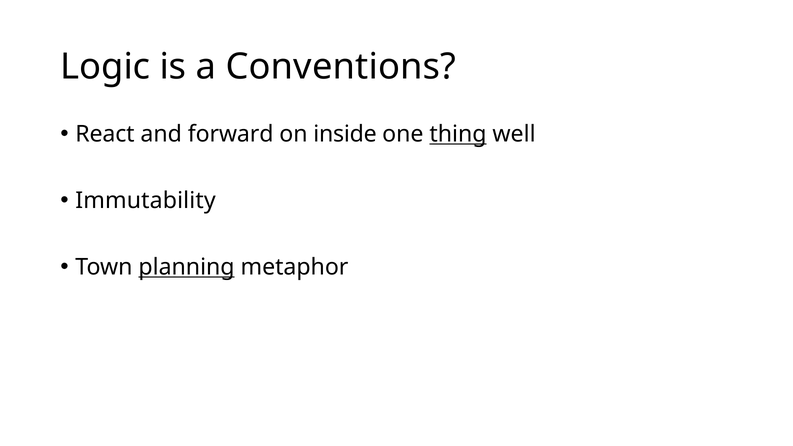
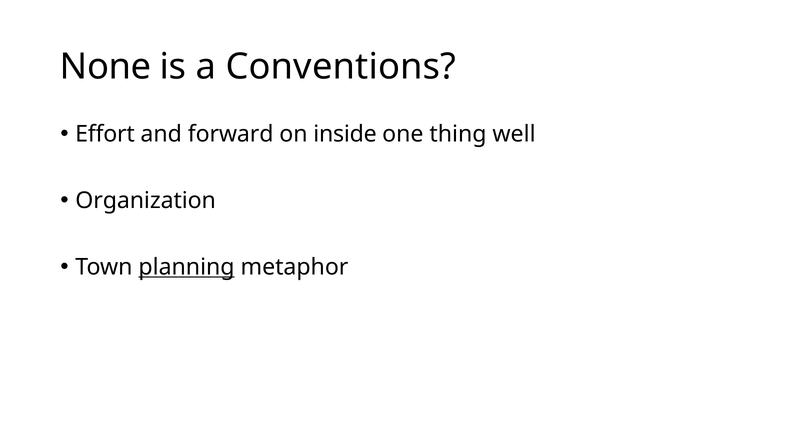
Logic: Logic -> None
React: React -> Effort
thing underline: present -> none
Immutability: Immutability -> Organization
